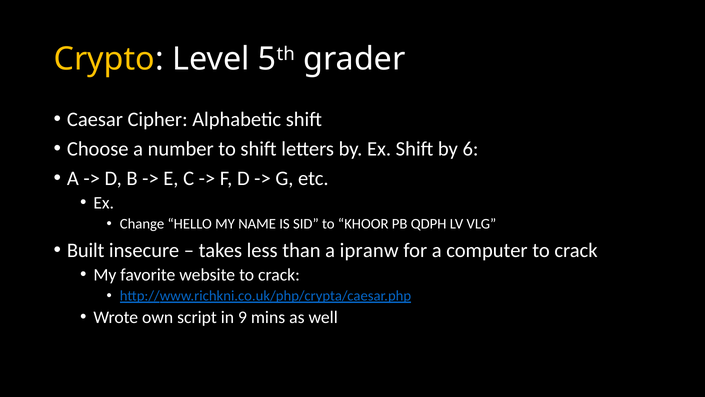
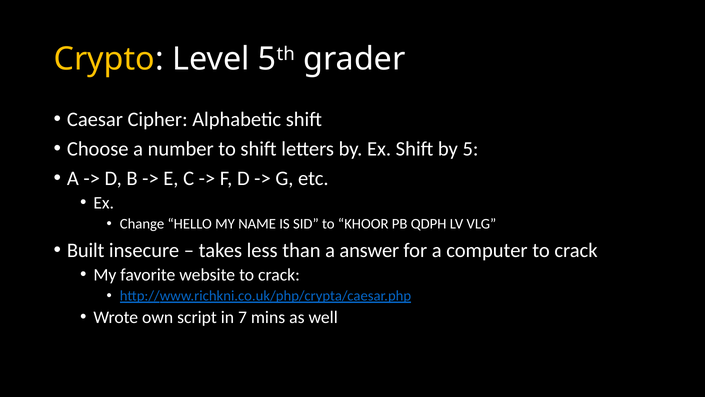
6: 6 -> 5
ipranw: ipranw -> answer
9: 9 -> 7
